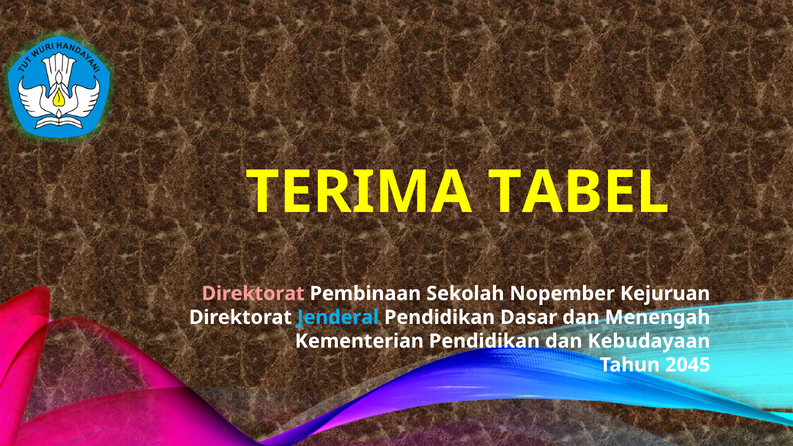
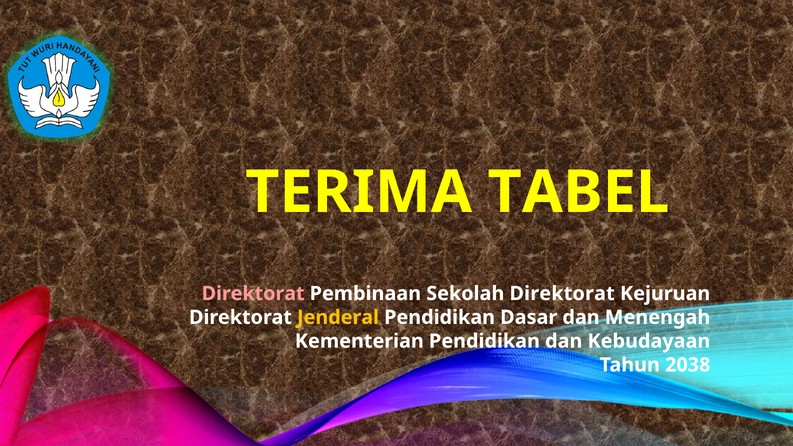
Sekolah Nopember: Nopember -> Direktorat
Jenderal colour: light blue -> yellow
2045: 2045 -> 2038
